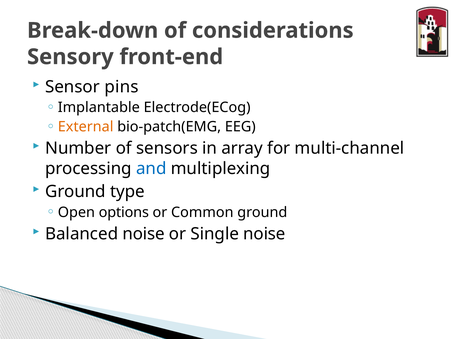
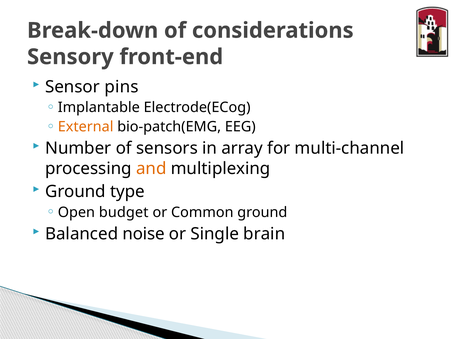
and colour: blue -> orange
options: options -> budget
Single noise: noise -> brain
